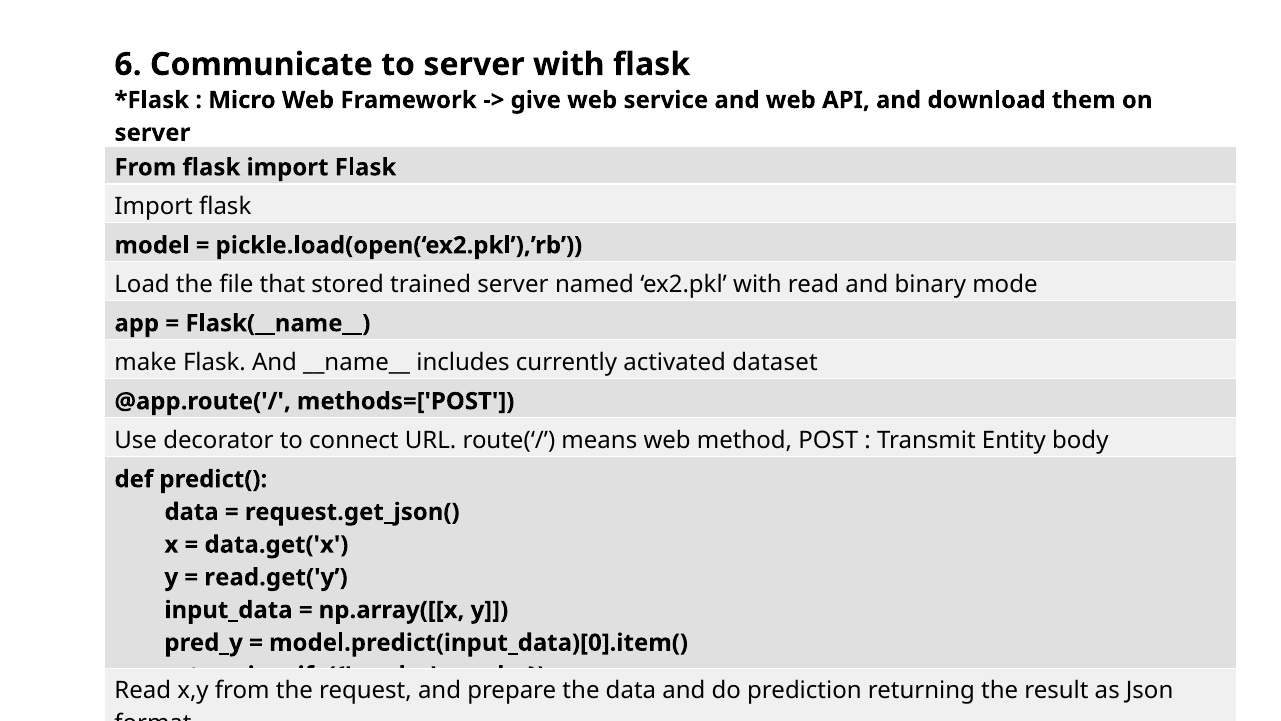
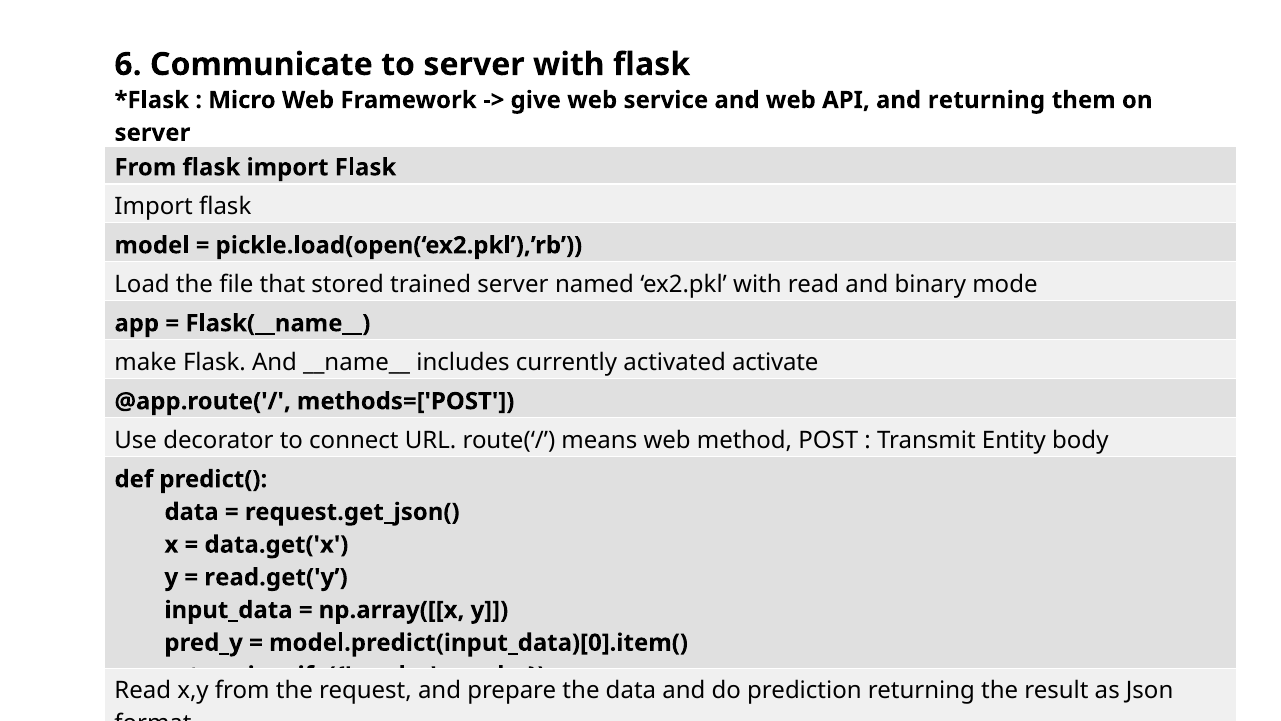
and download: download -> returning
dataset: dataset -> activate
